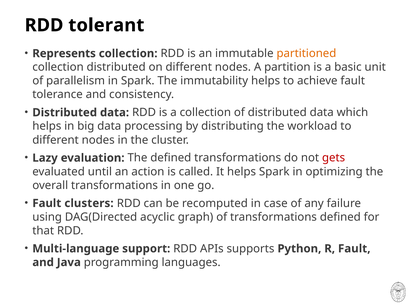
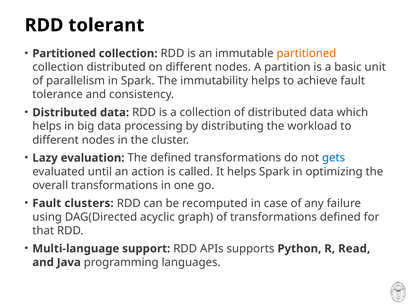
Represents at (64, 54): Represents -> Partitioned
gets colour: red -> blue
R Fault: Fault -> Read
